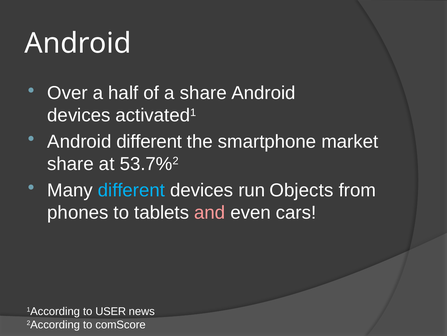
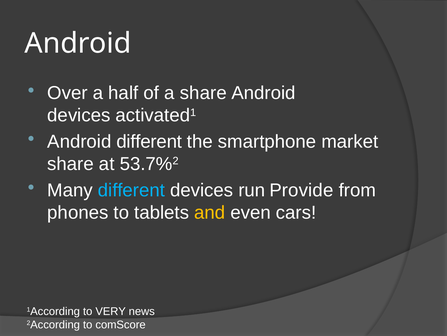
Objects: Objects -> Provide
and colour: pink -> yellow
USER: USER -> VERY
